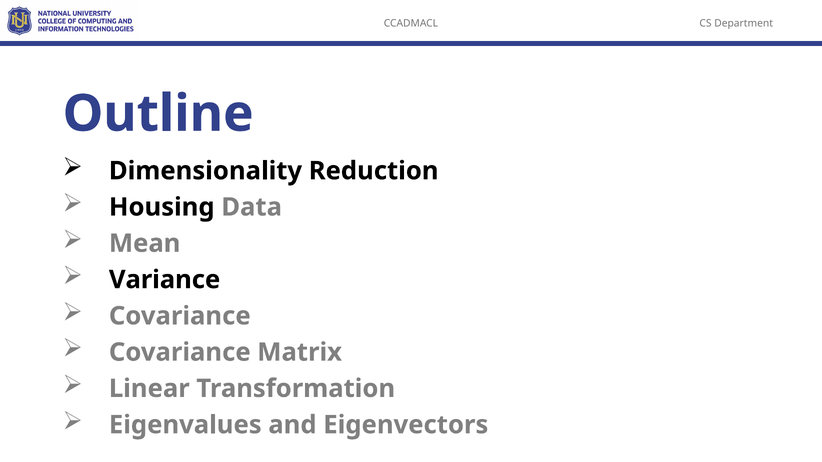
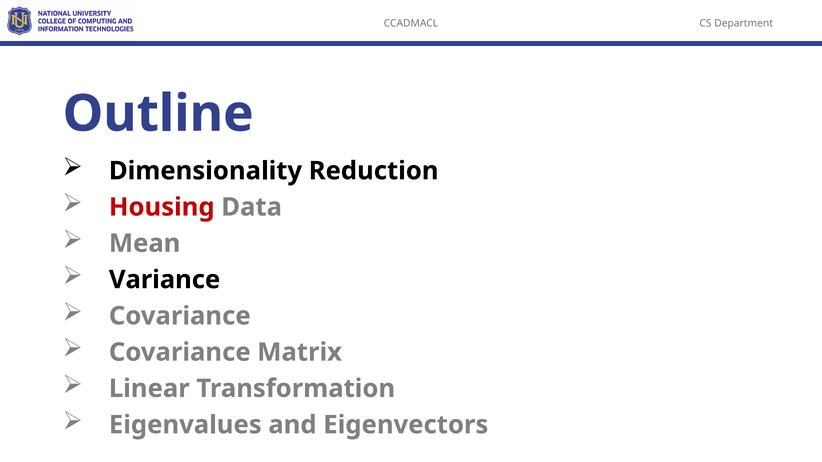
Housing colour: black -> red
